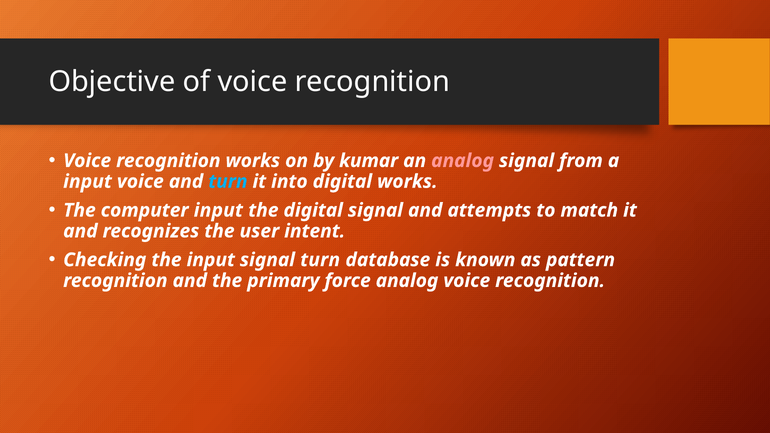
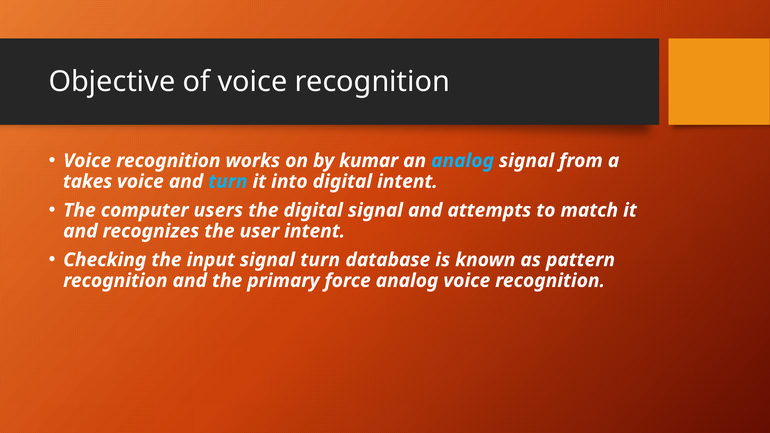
analog at (463, 161) colour: pink -> light blue
input at (88, 182): input -> takes
digital works: works -> intent
computer input: input -> users
